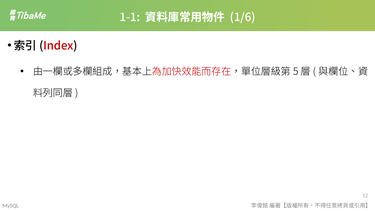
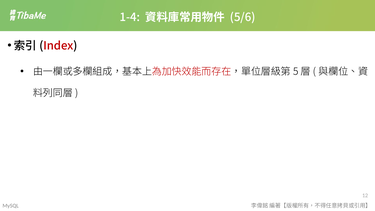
1-1: 1-1 -> 1-4
1/6: 1/6 -> 5/6
